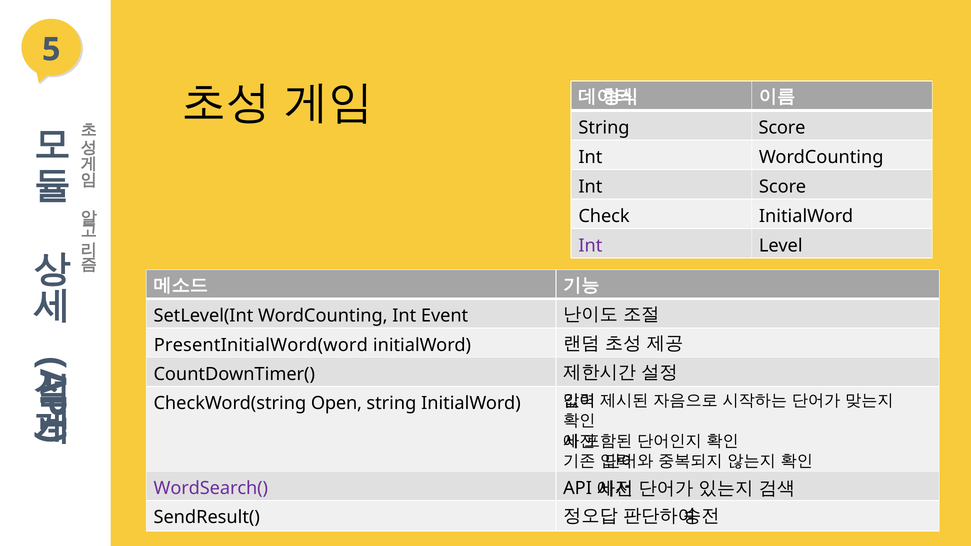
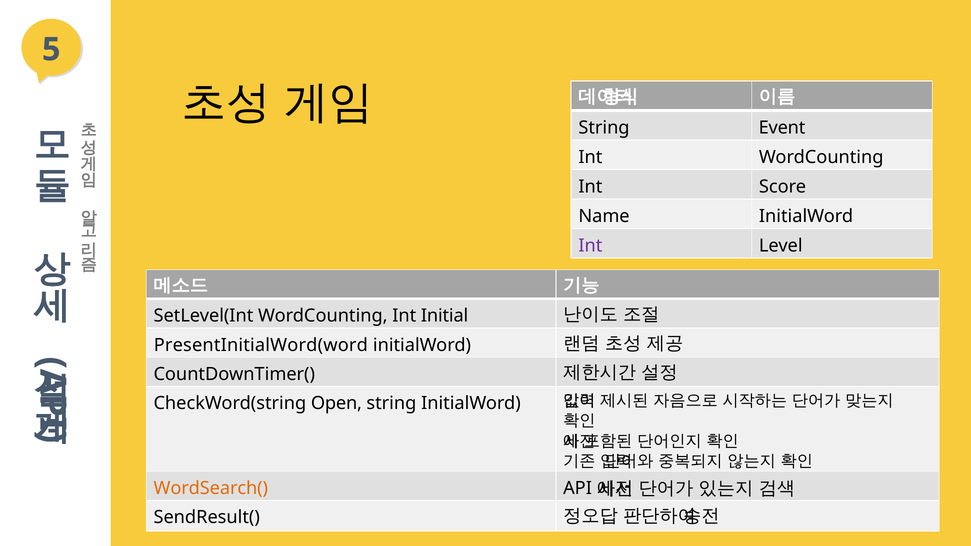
String Score: Score -> Event
Check: Check -> Name
Event: Event -> Initial
WordSearch( colour: purple -> orange
